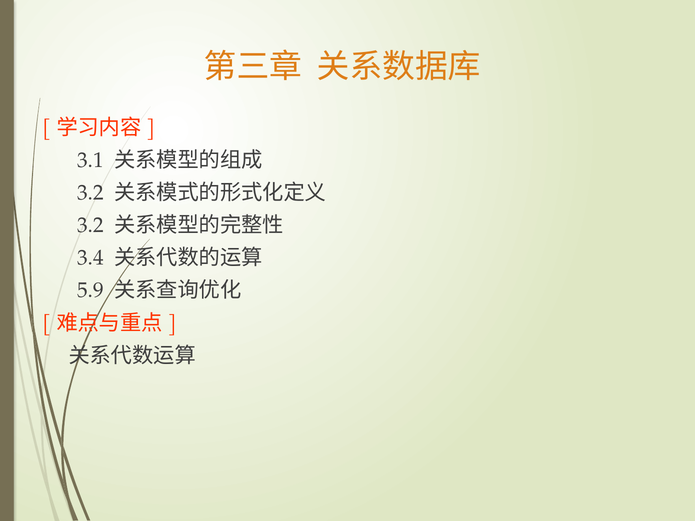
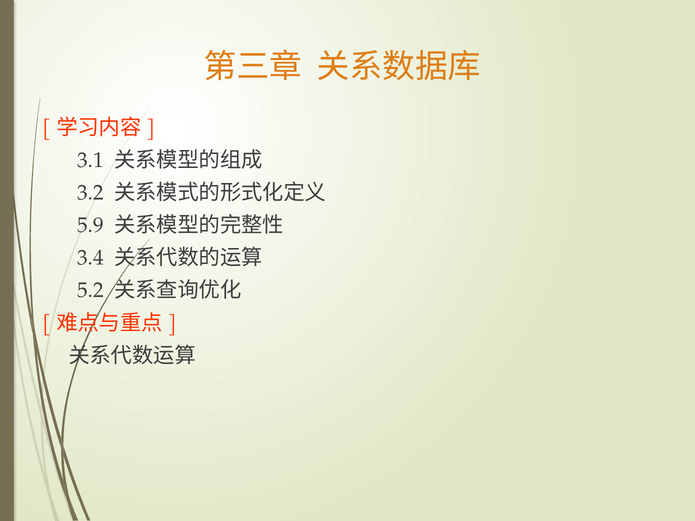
3.2 at (90, 225): 3.2 -> 5.9
5.9: 5.9 -> 5.2
